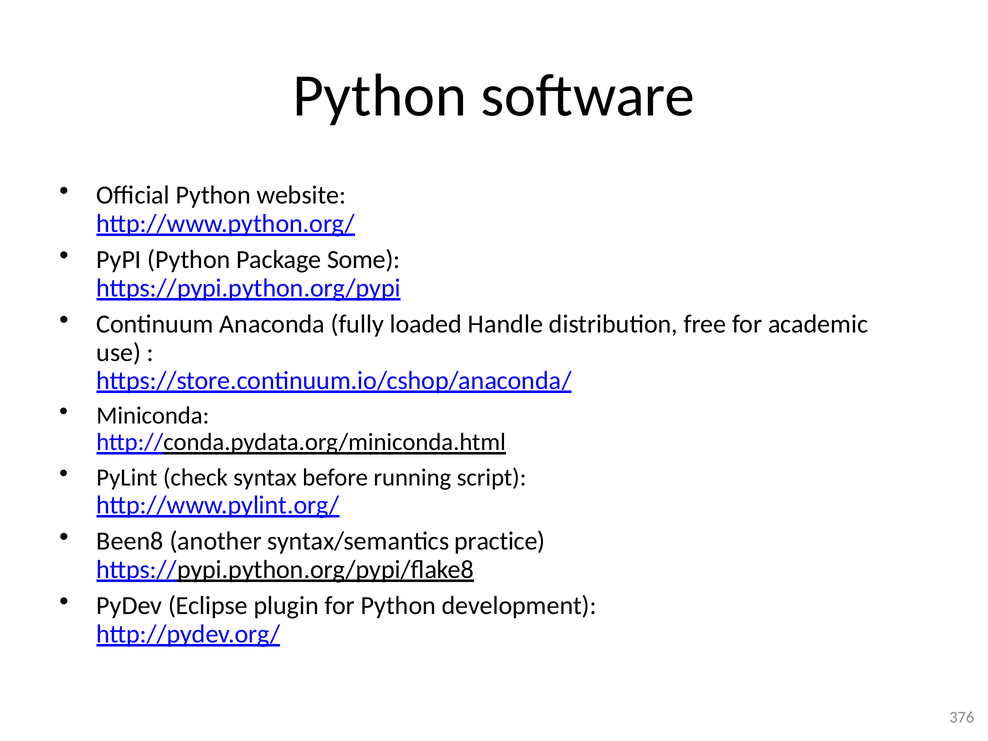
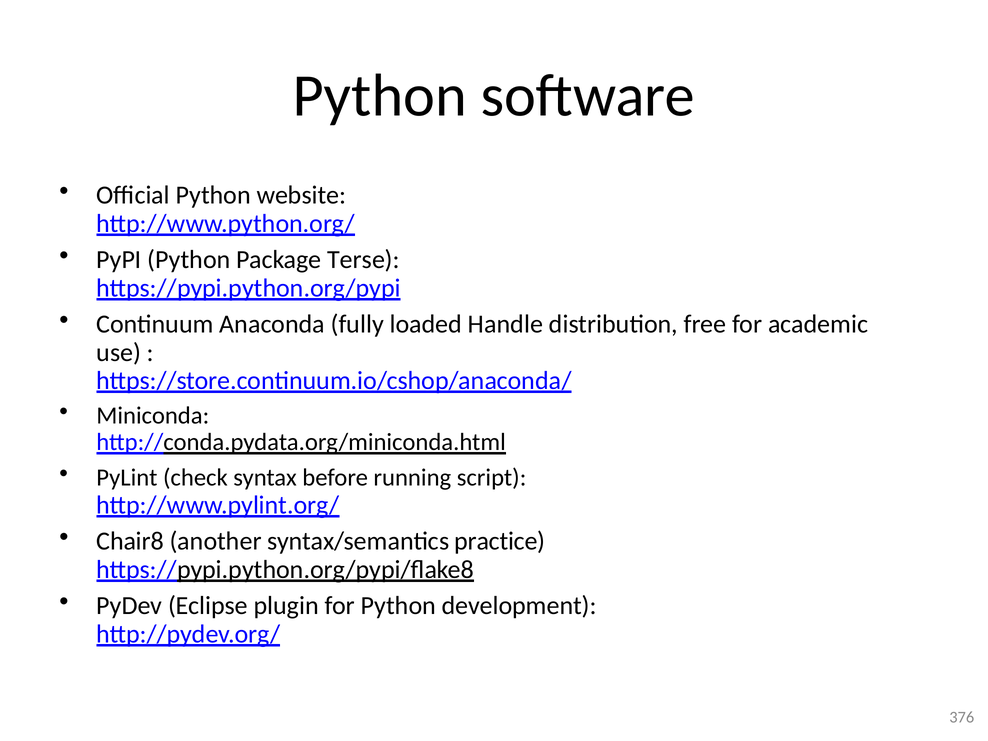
Some: Some -> Terse
Been8: Been8 -> Chair8
